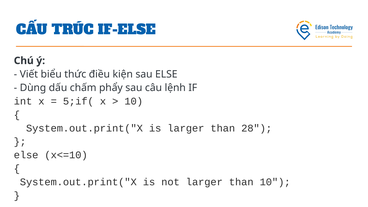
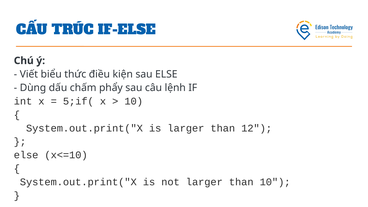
28: 28 -> 12
